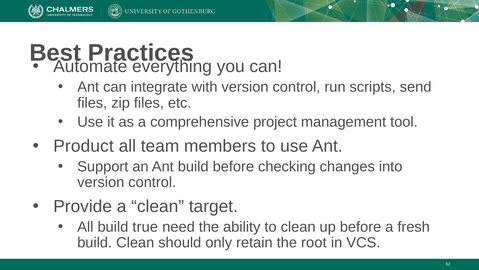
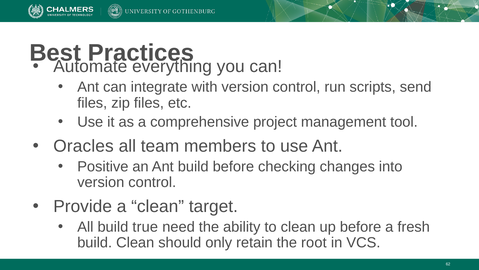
Product: Product -> Oracles
Support: Support -> Positive
